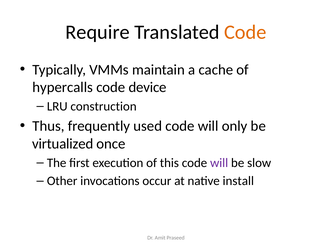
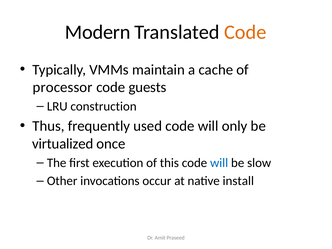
Require: Require -> Modern
hypercalls: hypercalls -> processor
device: device -> guests
will at (219, 163) colour: purple -> blue
